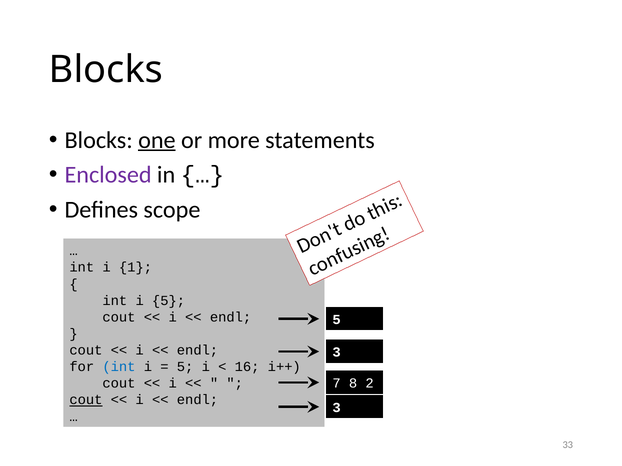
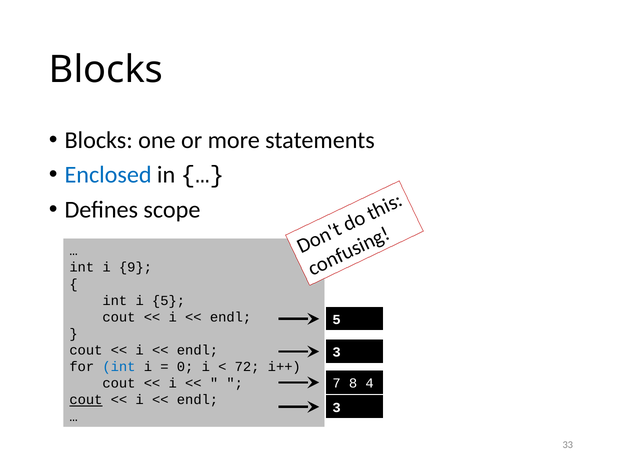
one underline: present -> none
Enclosed colour: purple -> blue
1: 1 -> 9
5 at (185, 367): 5 -> 0
16: 16 -> 72
2: 2 -> 4
